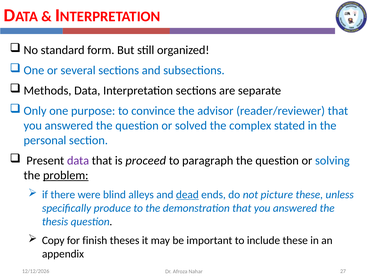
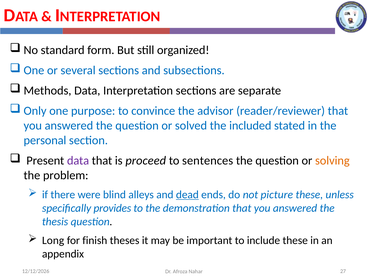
complex: complex -> included
paragraph: paragraph -> sentences
solving colour: blue -> orange
problem underline: present -> none
produce: produce -> provides
Copy: Copy -> Long
